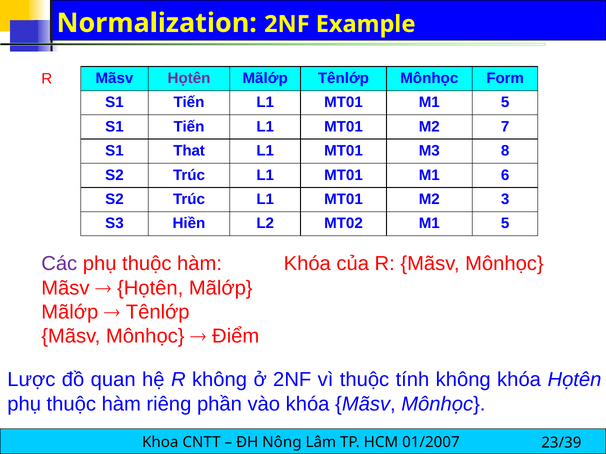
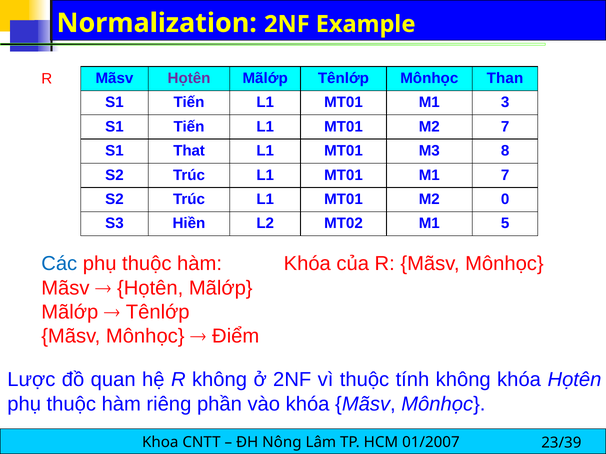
Form: Form -> Than
MT01 M1 5: 5 -> 3
M1 6: 6 -> 7
3: 3 -> 0
Các colour: purple -> blue
